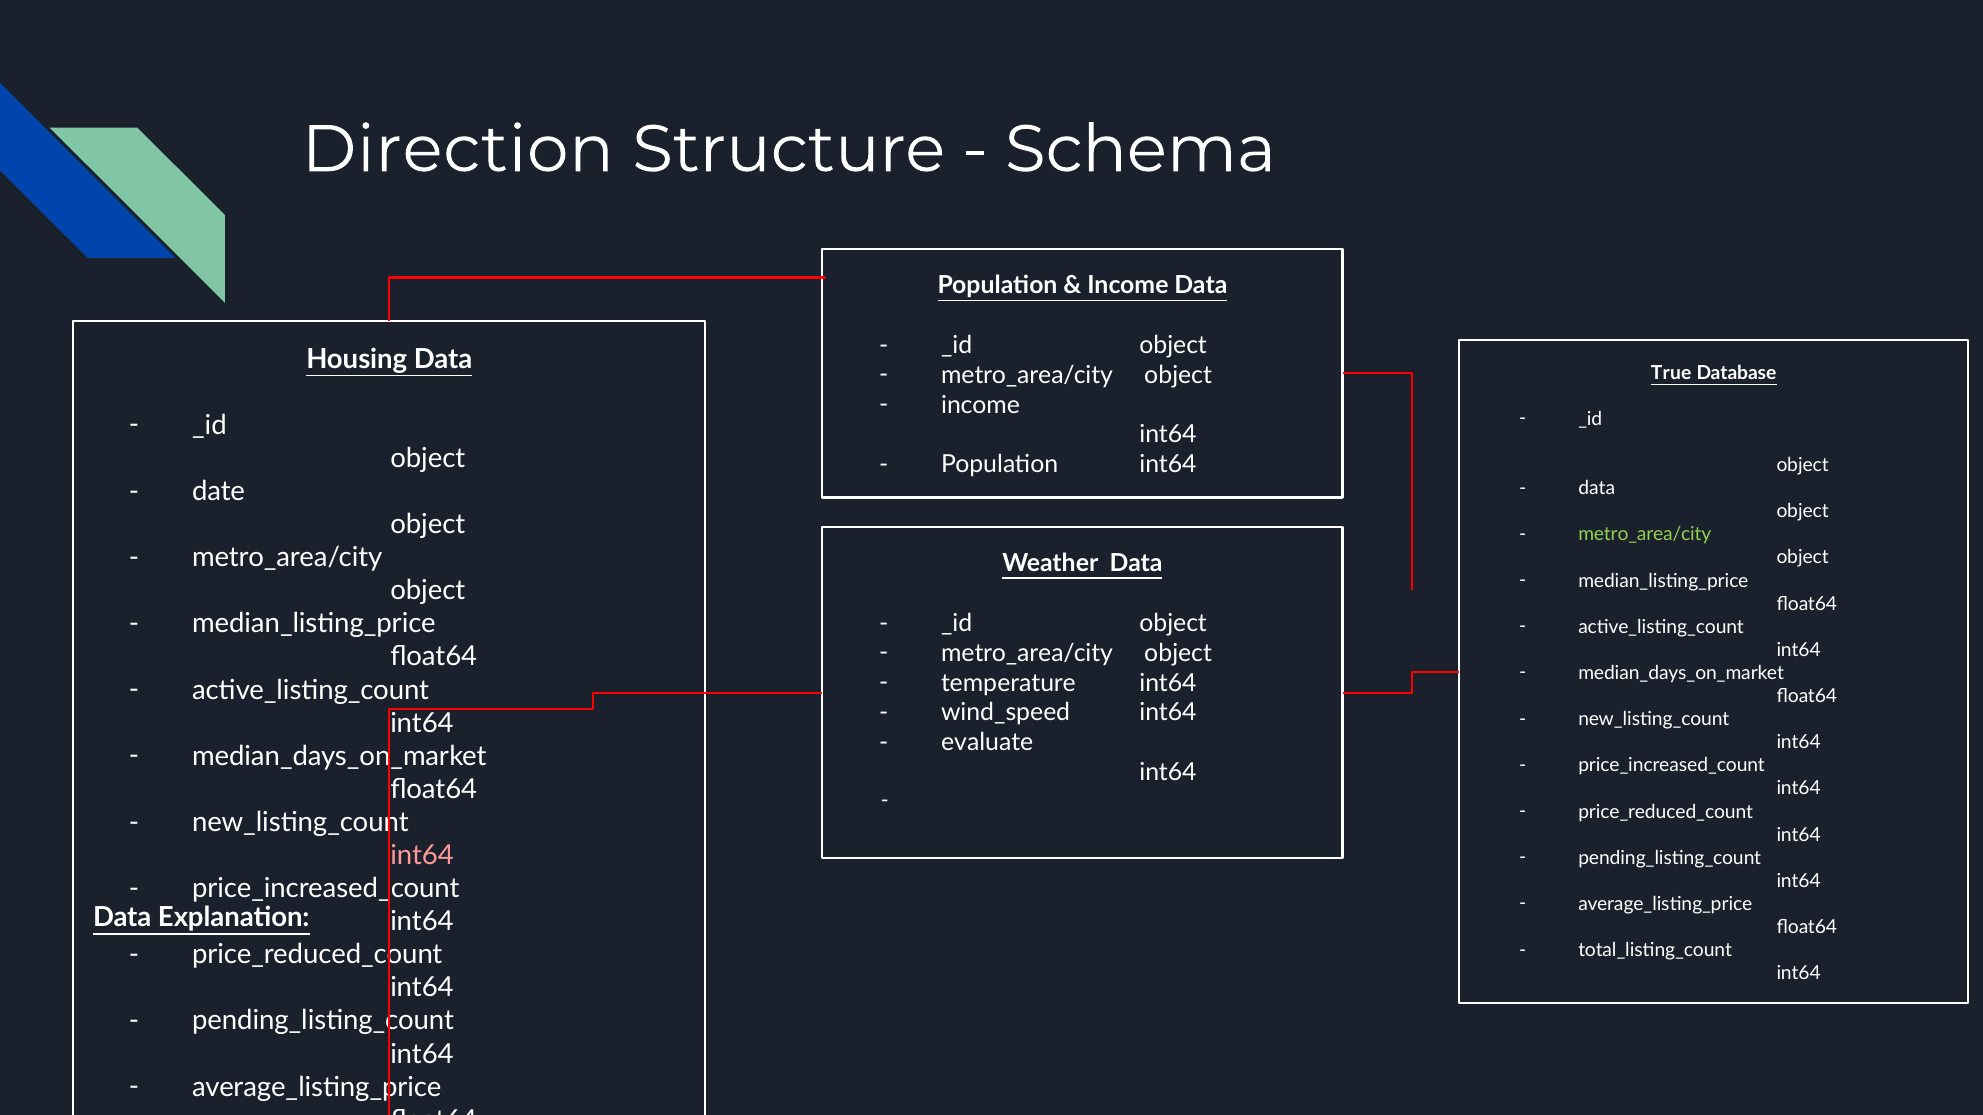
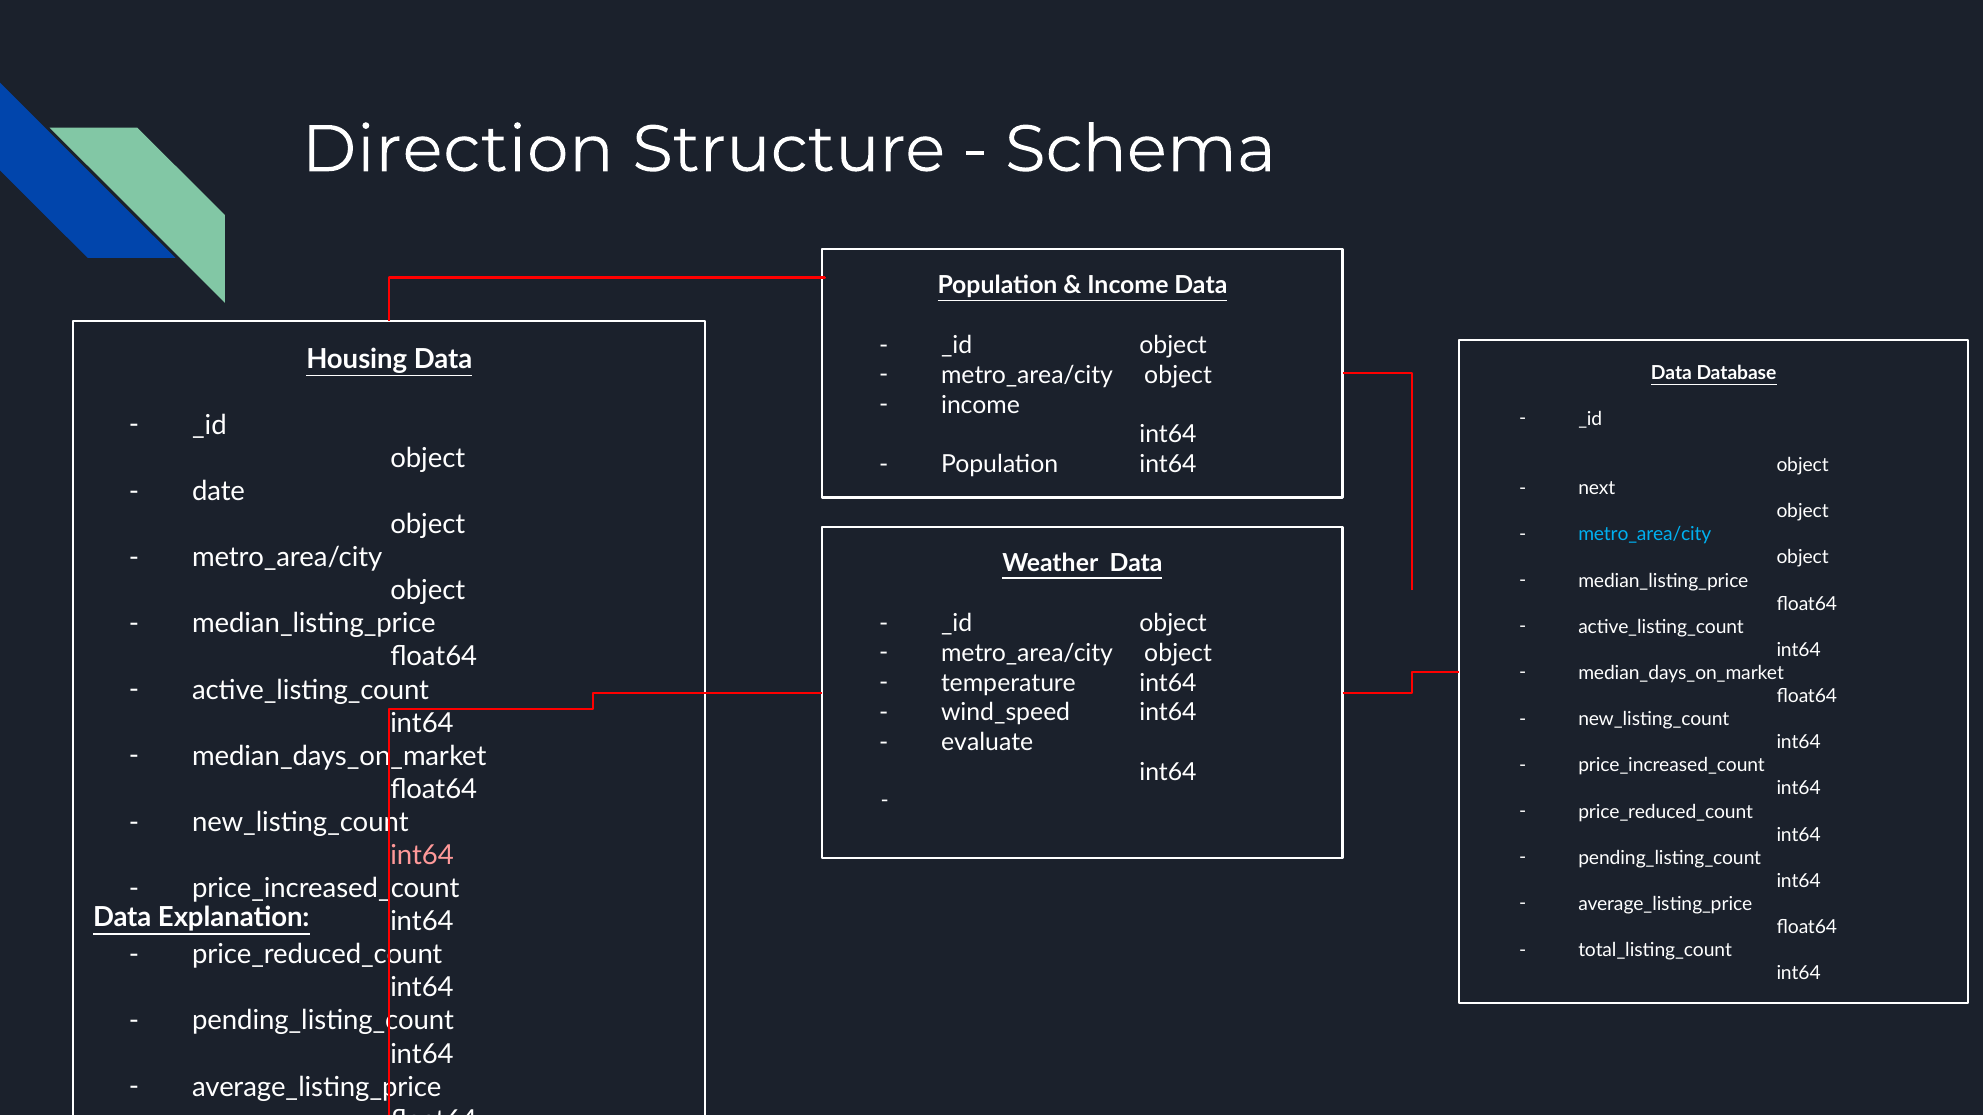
True at (1671, 373): True -> Data
data at (1597, 489): data -> next
metro_area/city at (1645, 535) colour: light green -> light blue
